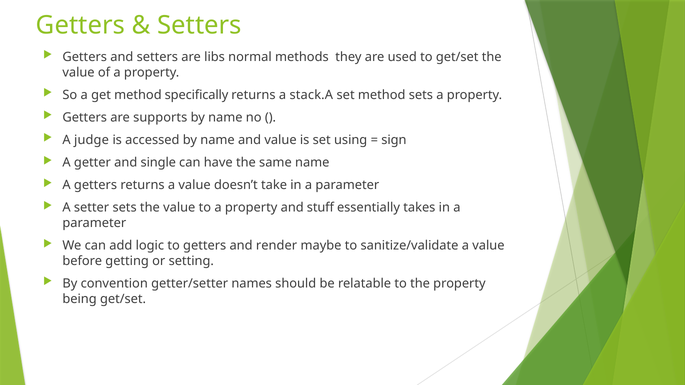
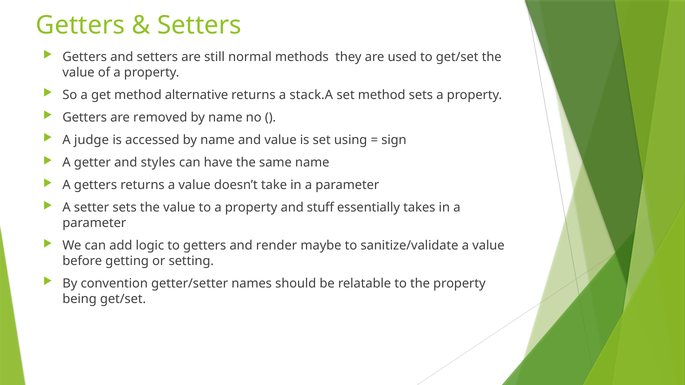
libs: libs -> still
specifically: specifically -> alternative
supports: supports -> removed
single: single -> styles
